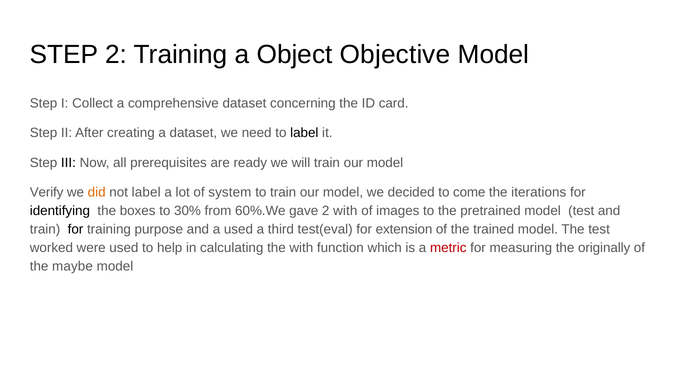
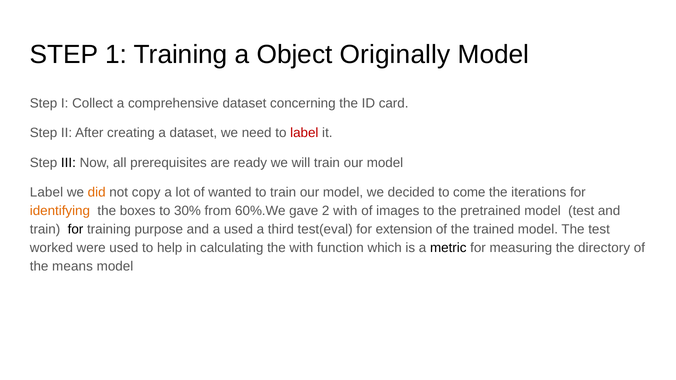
STEP 2: 2 -> 1
Objective: Objective -> Originally
label at (304, 133) colour: black -> red
Verify at (47, 192): Verify -> Label
not label: label -> copy
system: system -> wanted
identifying colour: black -> orange
metric colour: red -> black
originally: originally -> directory
maybe: maybe -> means
